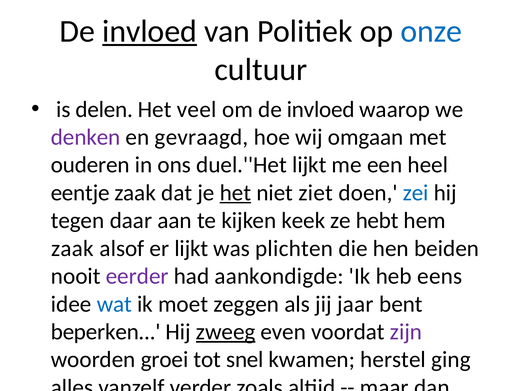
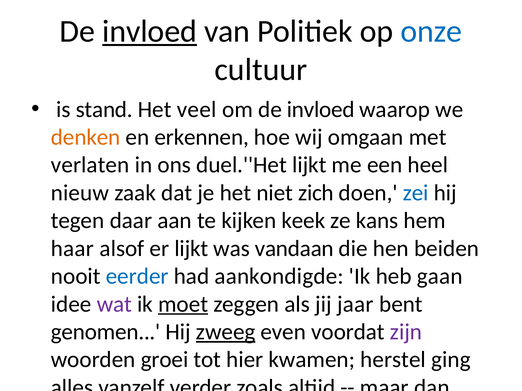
delen: delen -> stand
denken colour: purple -> orange
gevraagd: gevraagd -> erkennen
ouderen: ouderen -> verlaten
eentje: eentje -> nieuw
het at (235, 193) underline: present -> none
niet ziet: ziet -> zich
hebt: hebt -> kans
zaak at (72, 249): zaak -> haar
was plichten: plichten -> vandaan
eerder colour: purple -> blue
eens: eens -> gaan
wat colour: blue -> purple
moet underline: none -> present
beperken: beperken -> genomen
snel: snel -> hier
